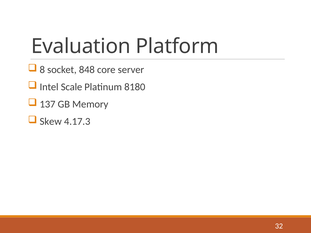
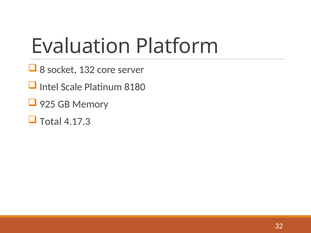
848: 848 -> 132
137: 137 -> 925
Skew: Skew -> Total
